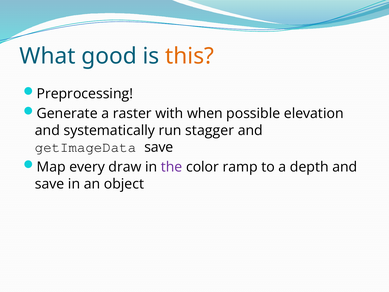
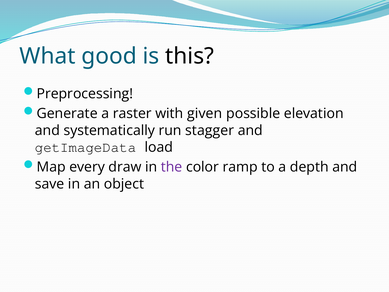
this colour: orange -> black
when: when -> given
getImageData save: save -> load
